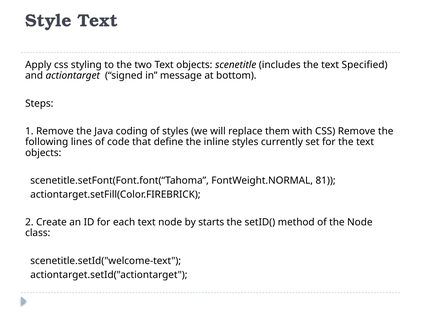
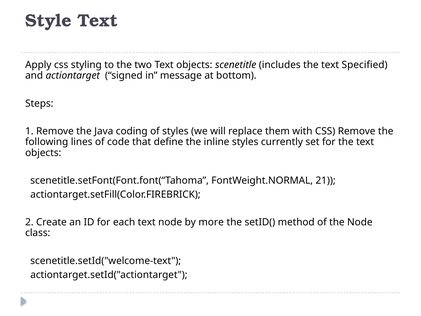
81: 81 -> 21
starts: starts -> more
